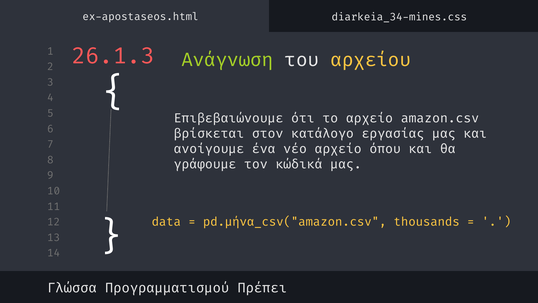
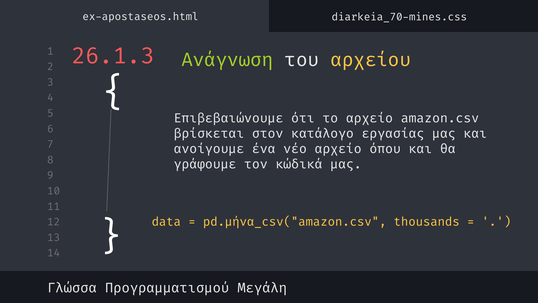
diarkeia_34-mines.css: diarkeia_34-mines.css -> diarkeia_70-mines.css
Πρέπει: Πρέπει -> Μεγάλη
